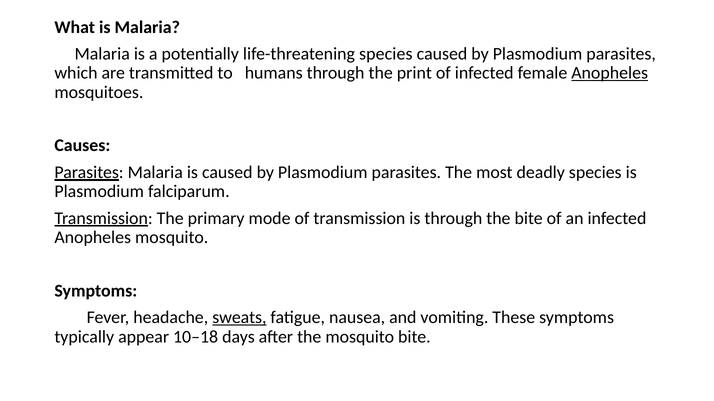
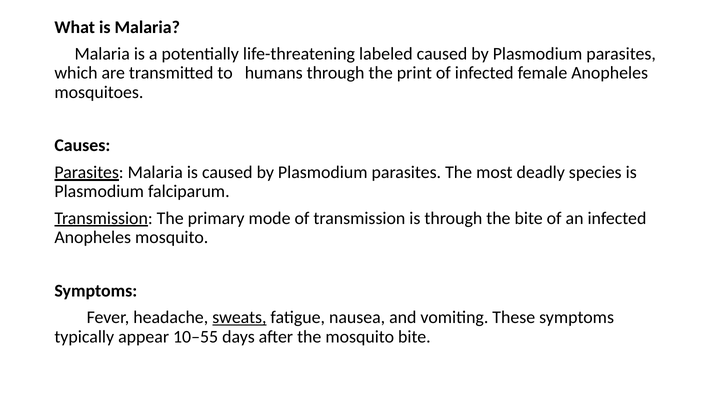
life-threatening species: species -> labeled
Anopheles at (610, 73) underline: present -> none
10–18: 10–18 -> 10–55
